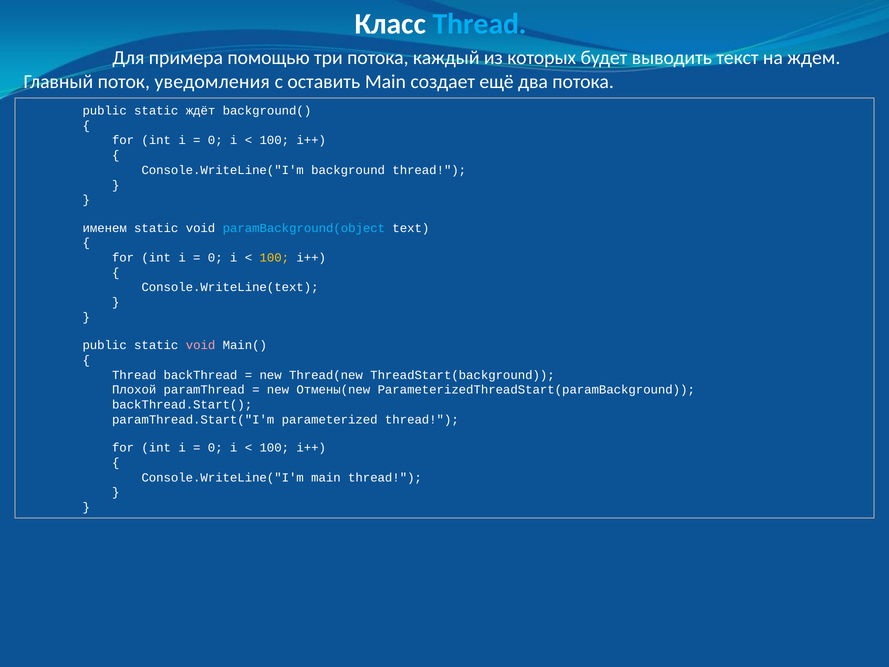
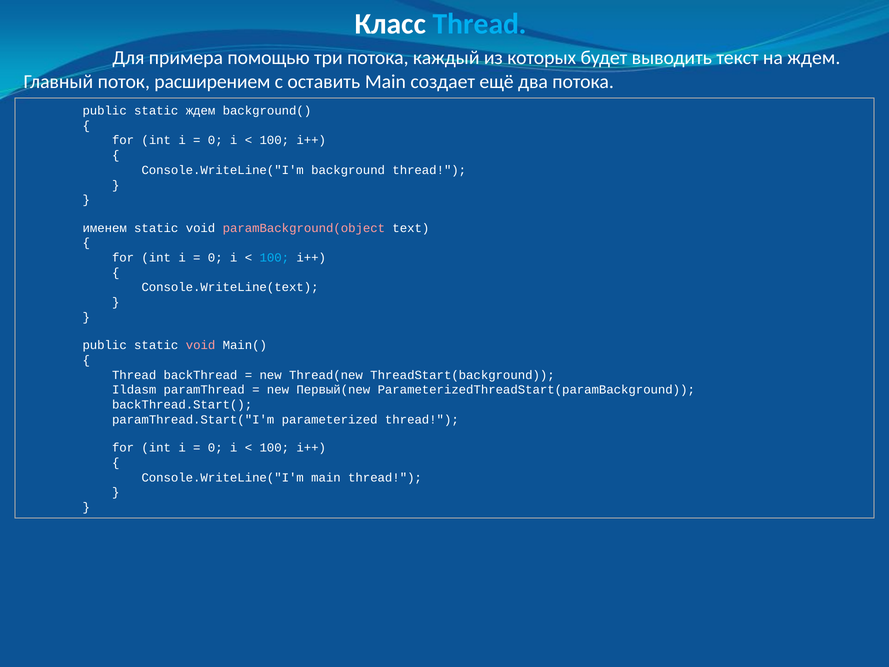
уведомления: уведомления -> расширением
static ждёт: ждёт -> ждем
paramBackground(object colour: light blue -> pink
100 at (274, 258) colour: yellow -> light blue
Плохой: Плохой -> Ildasm
Отмены(new: Отмены(new -> Первый(new
